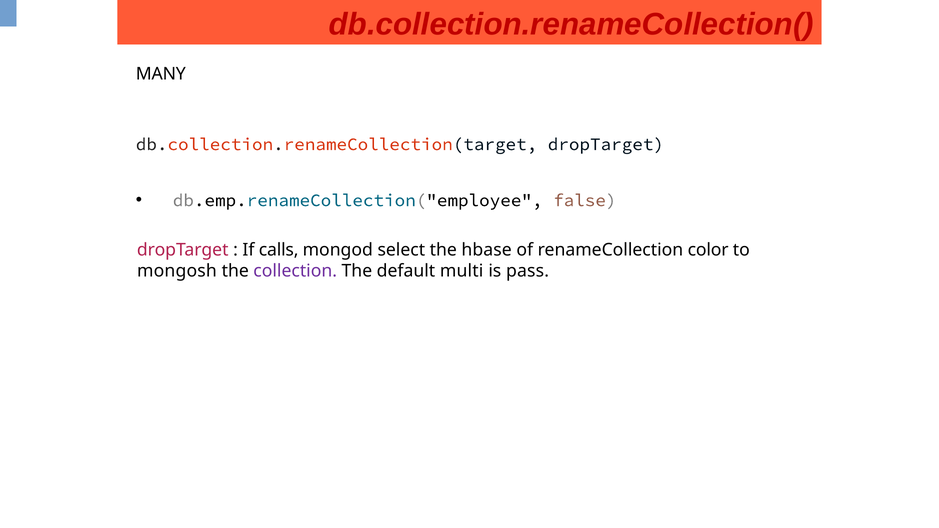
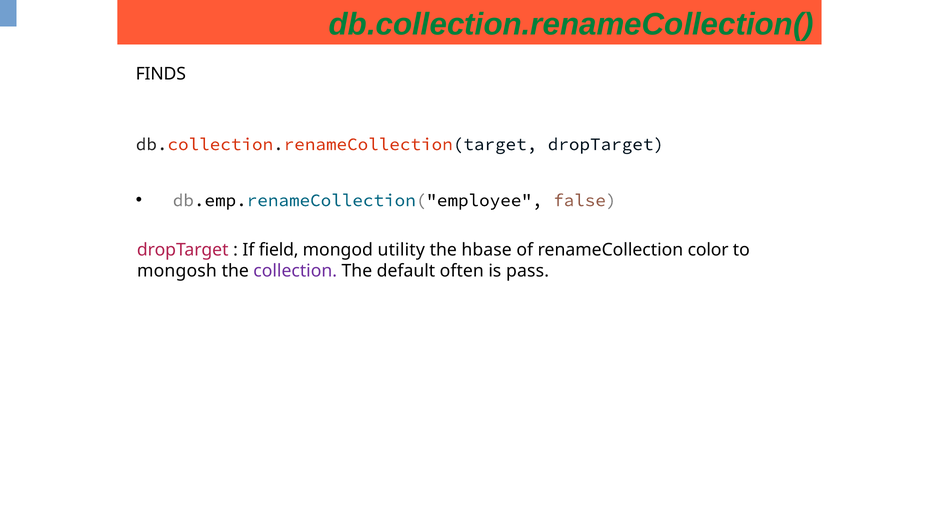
db.collection.renameCollection( colour: red -> green
MANY: MANY -> FINDS
calls: calls -> field
select: select -> utility
multi: multi -> often
